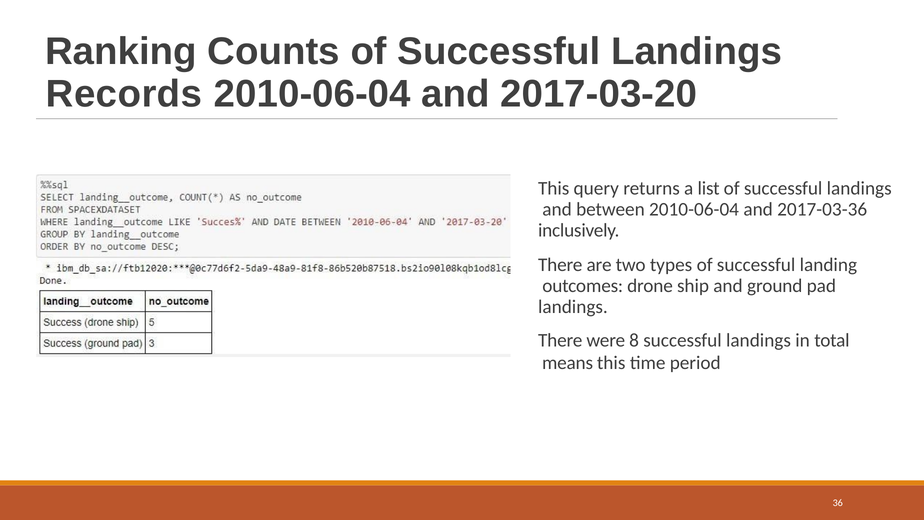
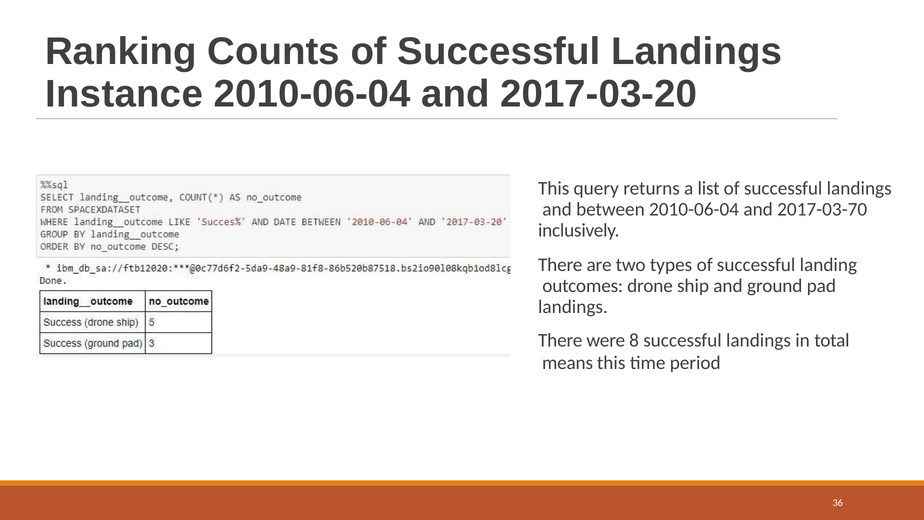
Records: Records -> Instance
2017-03-36: 2017-03-36 -> 2017-03-70
